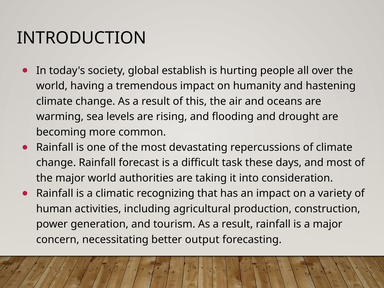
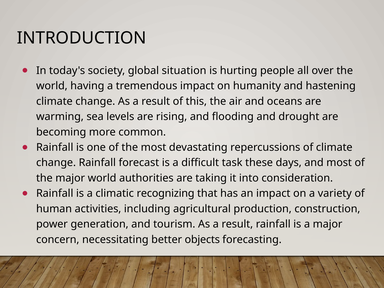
establish: establish -> situation
output: output -> objects
